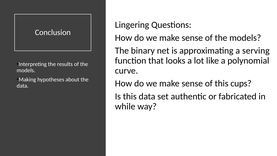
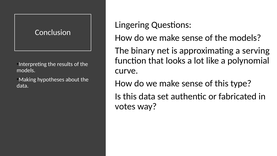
cups: cups -> type
while: while -> votes
